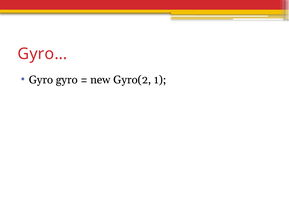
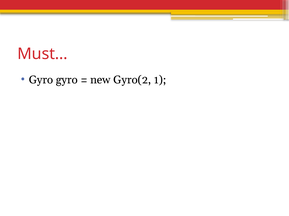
Gyro…: Gyro… -> Must…
